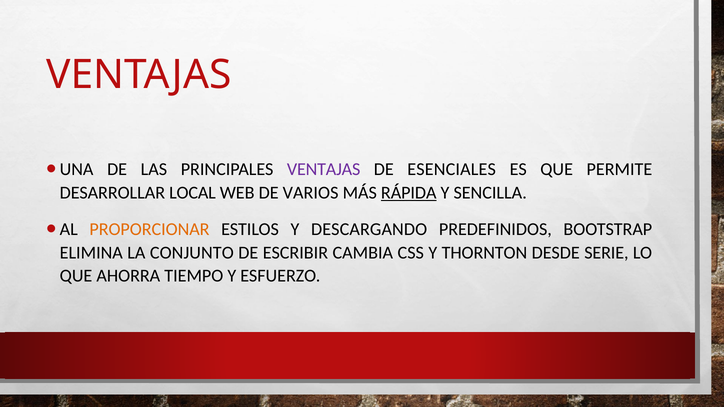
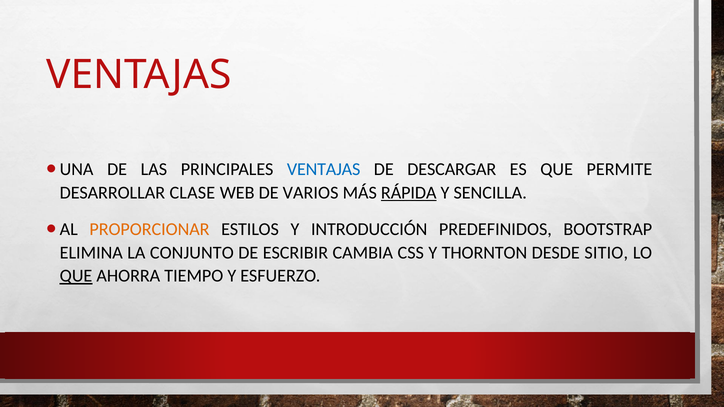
VENTAJAS at (324, 170) colour: purple -> blue
ESENCIALES: ESENCIALES -> DESCARGAR
LOCAL: LOCAL -> CLASE
DESCARGANDO: DESCARGANDO -> INTRODUCCIÓN
SERIE: SERIE -> SITIO
QUE at (76, 276) underline: none -> present
